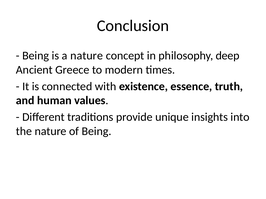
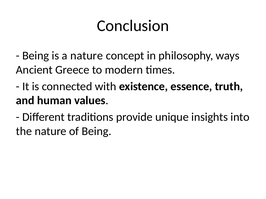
deep: deep -> ways
